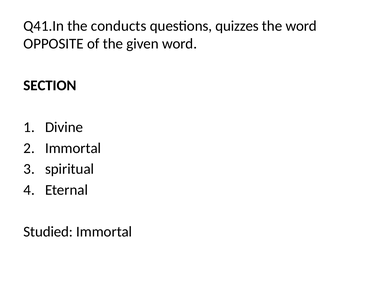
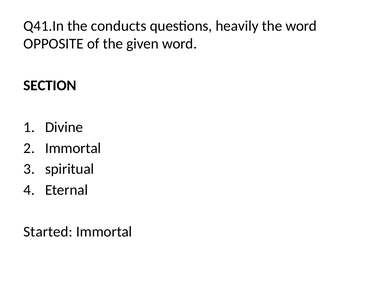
quizzes: quizzes -> heavily
Studied: Studied -> Started
